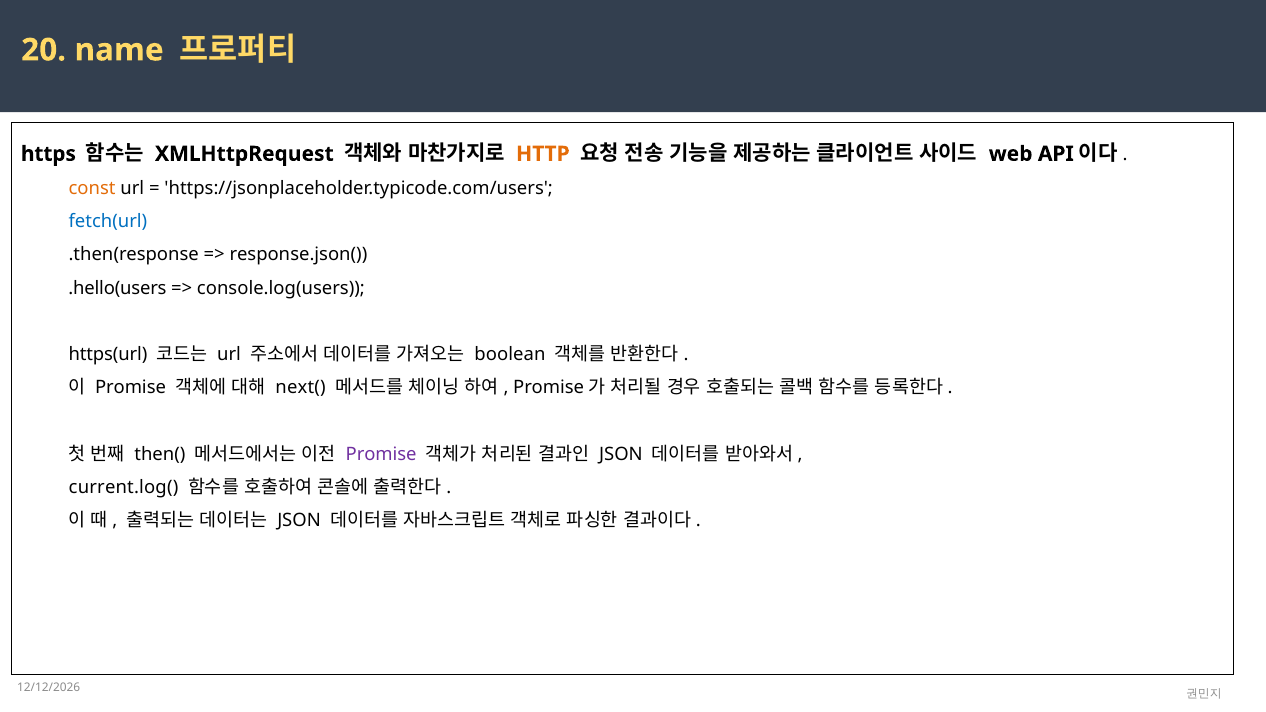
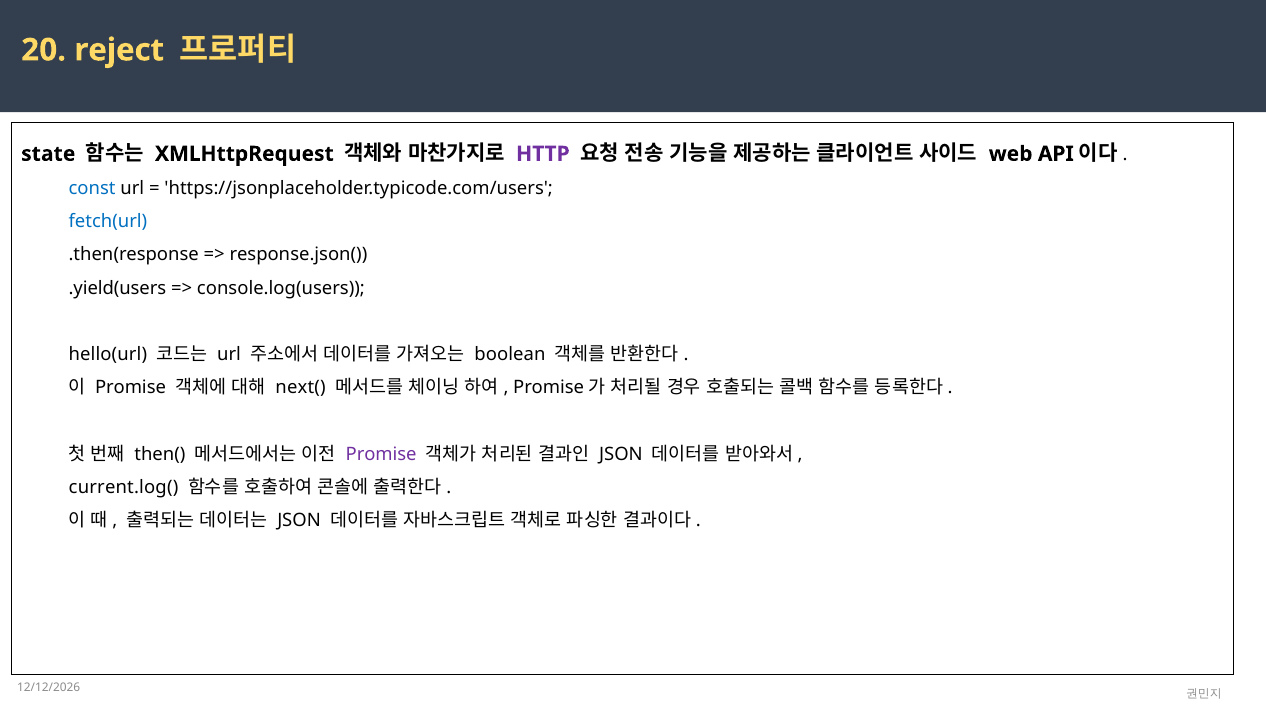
name: name -> reject
https: https -> state
HTTP colour: orange -> purple
const colour: orange -> blue
.hello(users: .hello(users -> .yield(users
https(url: https(url -> hello(url
